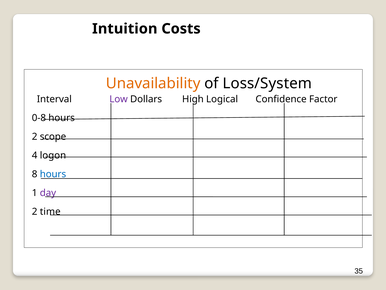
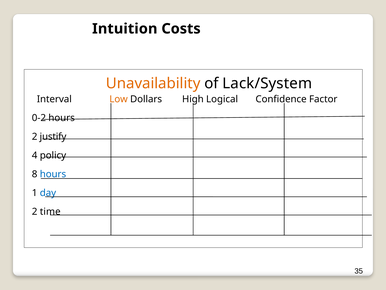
Loss/System: Loss/System -> Lack/System
Low colour: purple -> orange
0-8: 0-8 -> 0-2
scope: scope -> justify
logon: logon -> policy
day colour: purple -> blue
